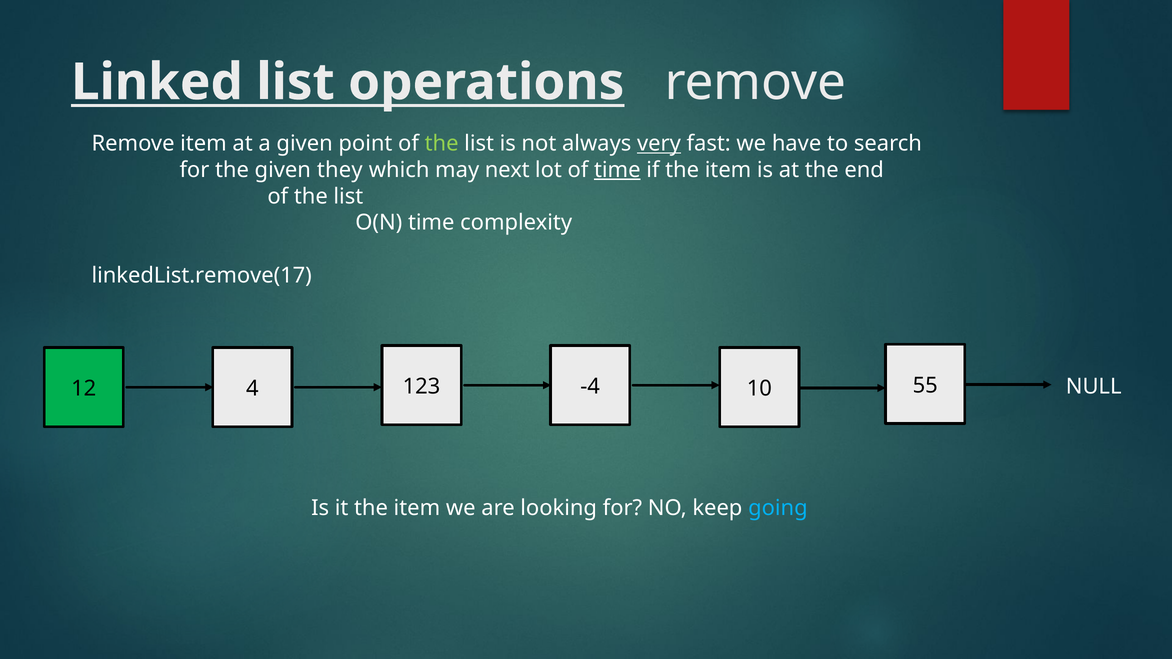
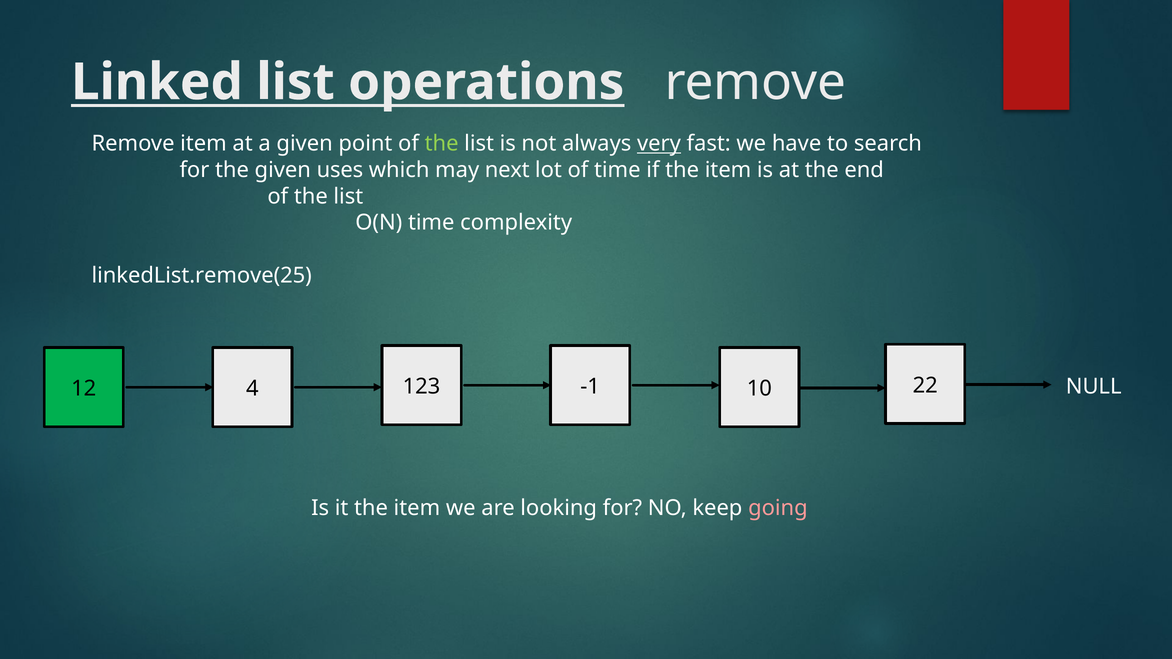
they: they -> uses
time at (617, 170) underline: present -> none
linkedList.remove(17: linkedList.remove(17 -> linkedList.remove(25
-4: -4 -> -1
55: 55 -> 22
going colour: light blue -> pink
